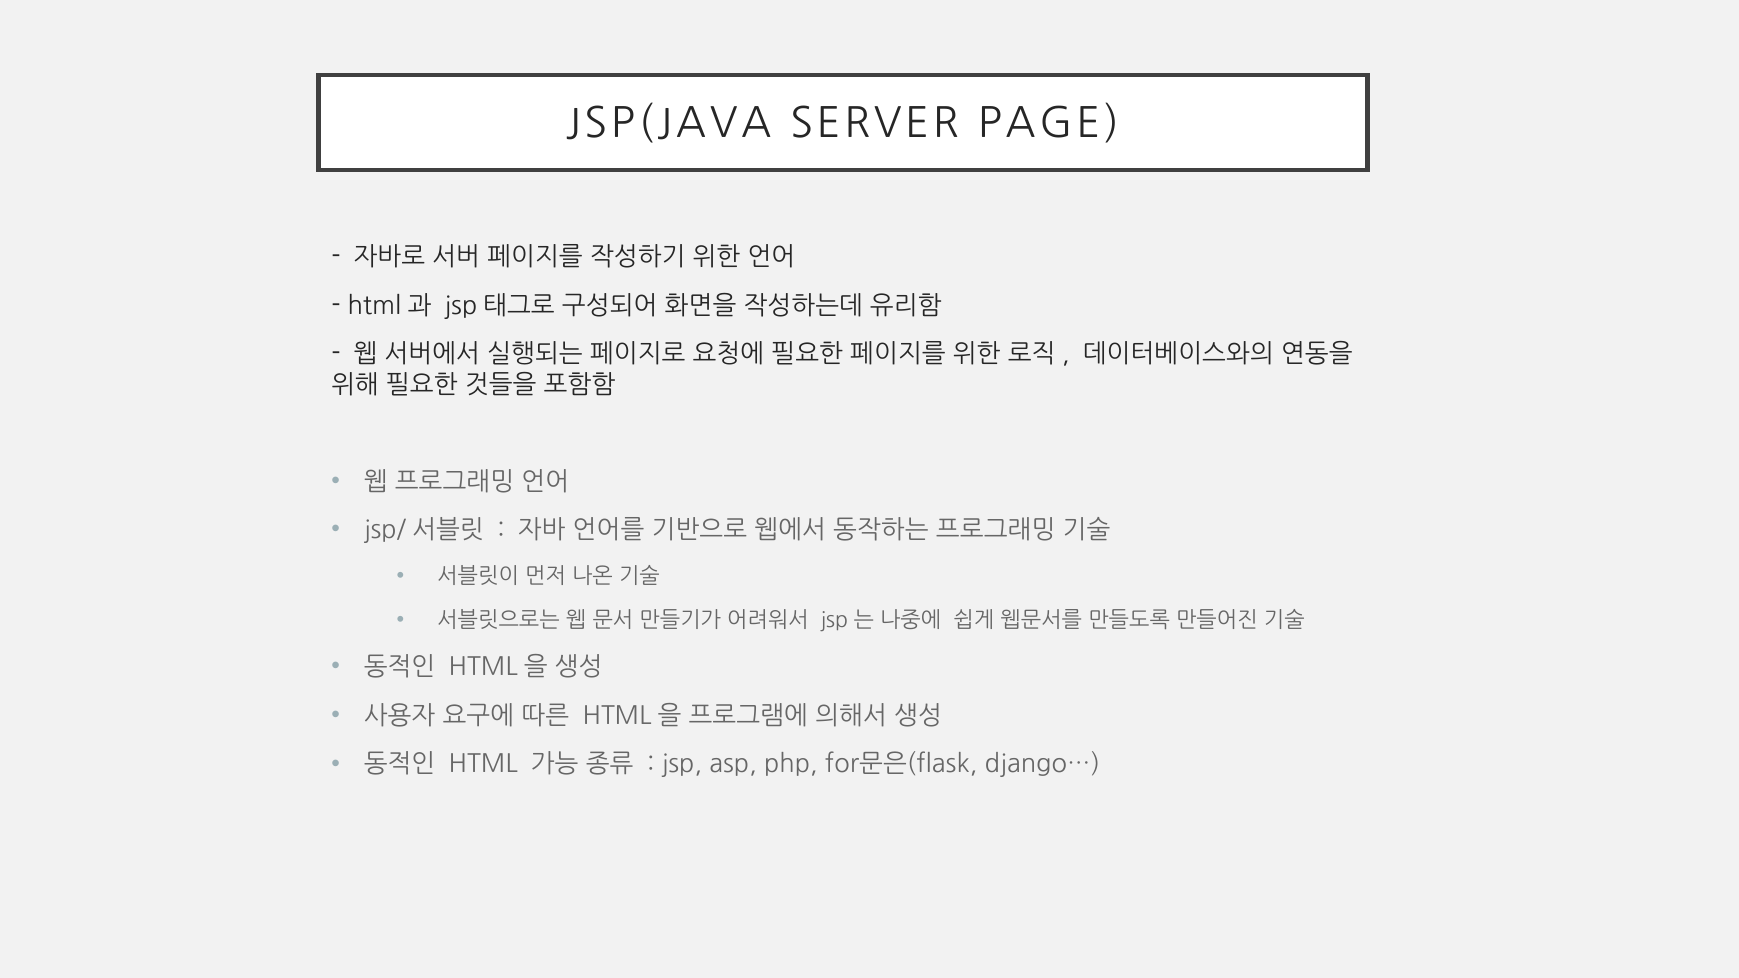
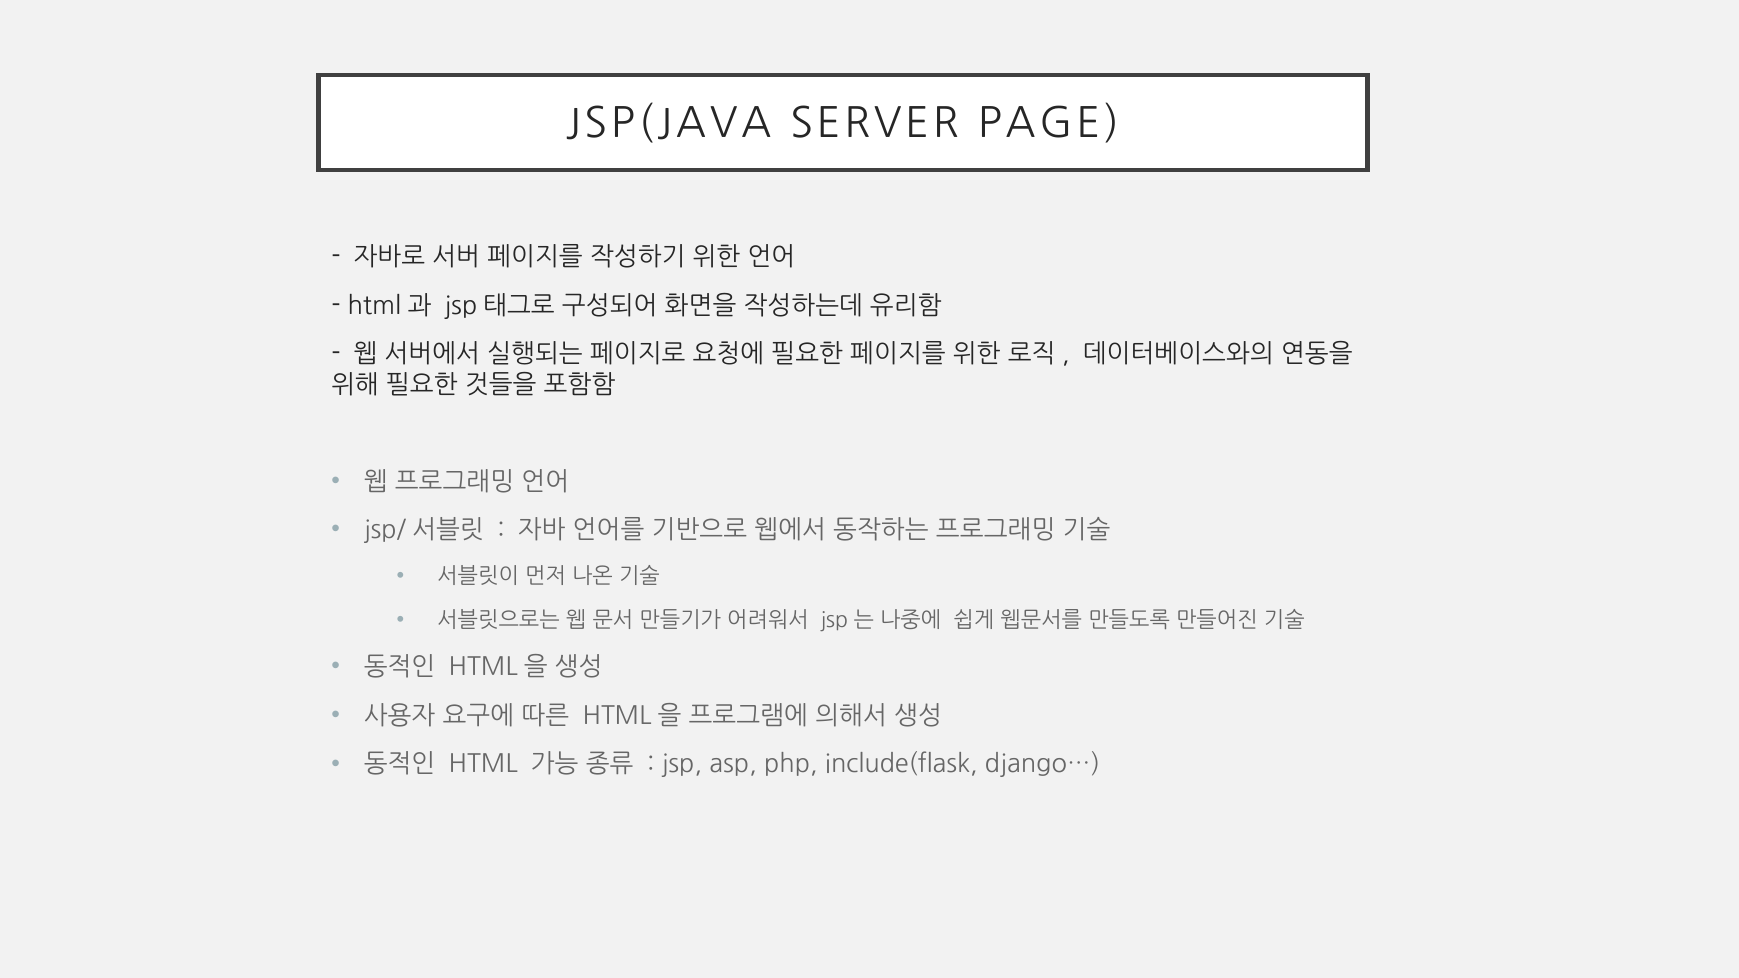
for문은(flask: for문은(flask -> include(flask
